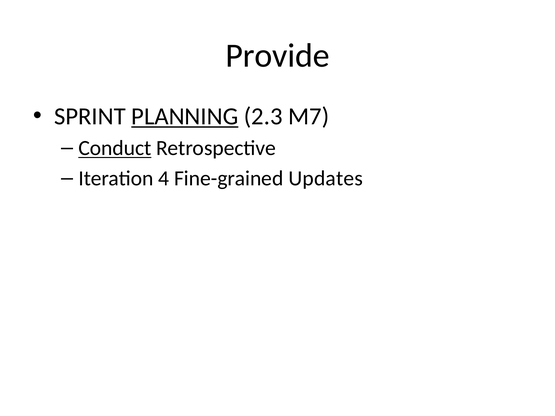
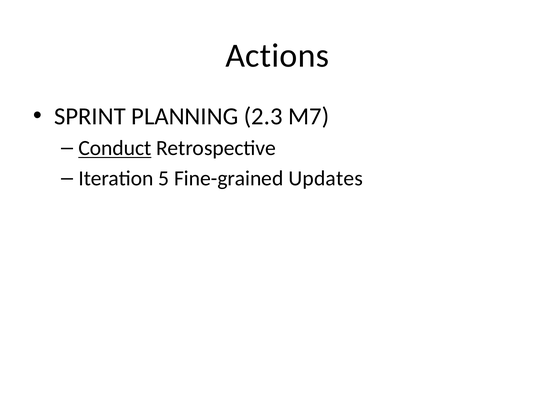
Provide: Provide -> Actions
PLANNING underline: present -> none
4: 4 -> 5
